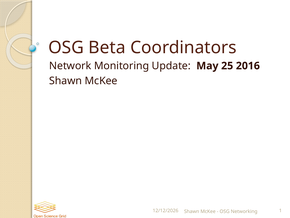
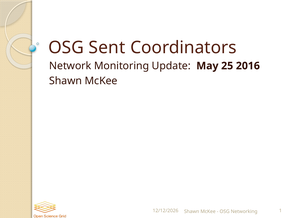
Beta: Beta -> Sent
